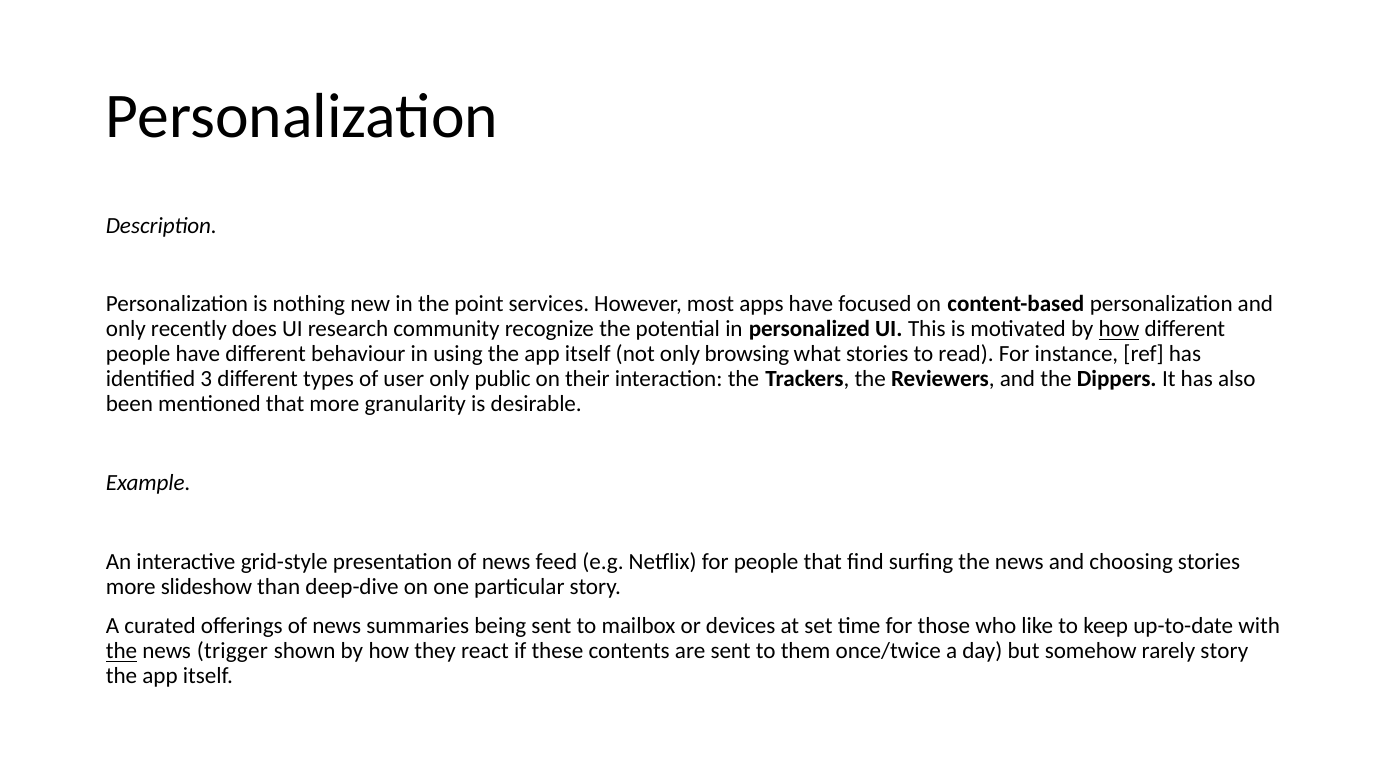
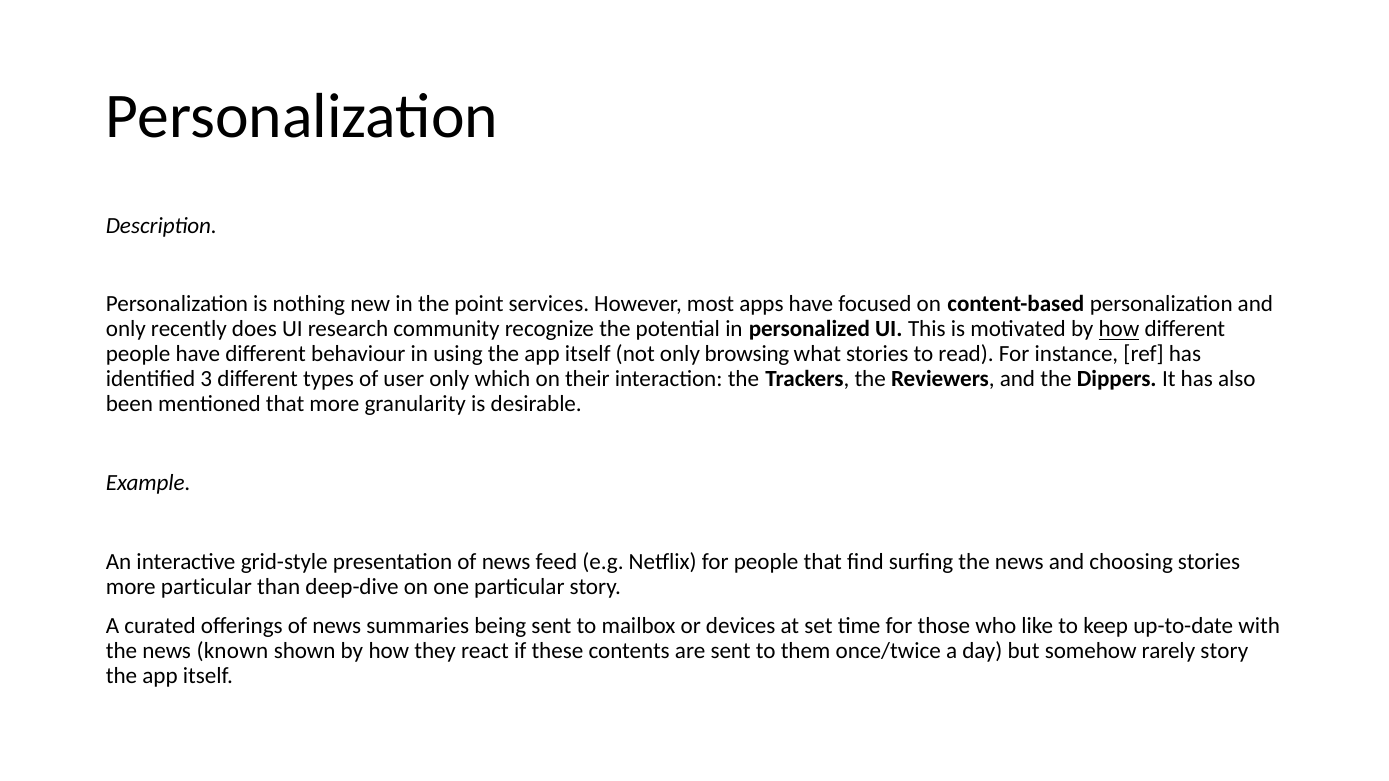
public: public -> which
more slideshow: slideshow -> particular
the at (122, 652) underline: present -> none
trigger: trigger -> known
